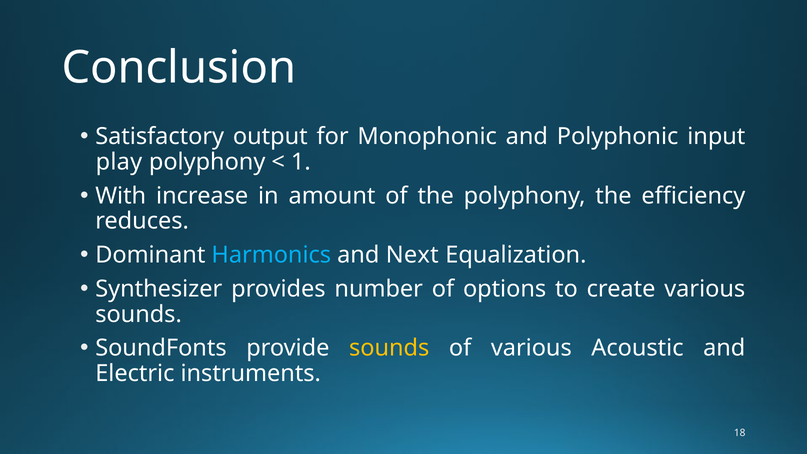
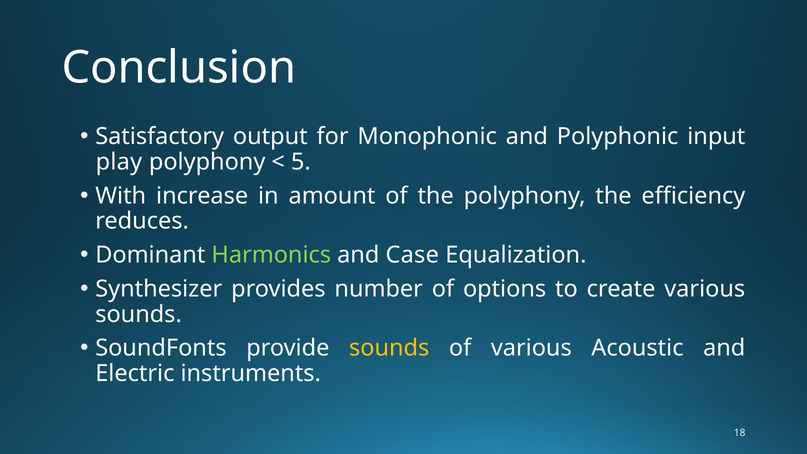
1: 1 -> 5
Harmonics colour: light blue -> light green
Next: Next -> Case
